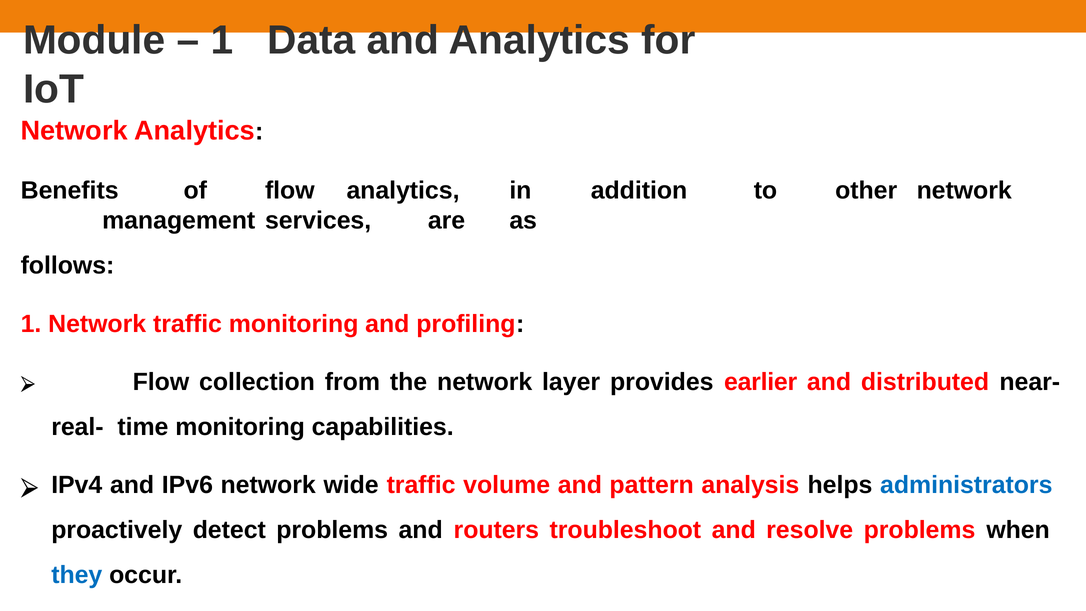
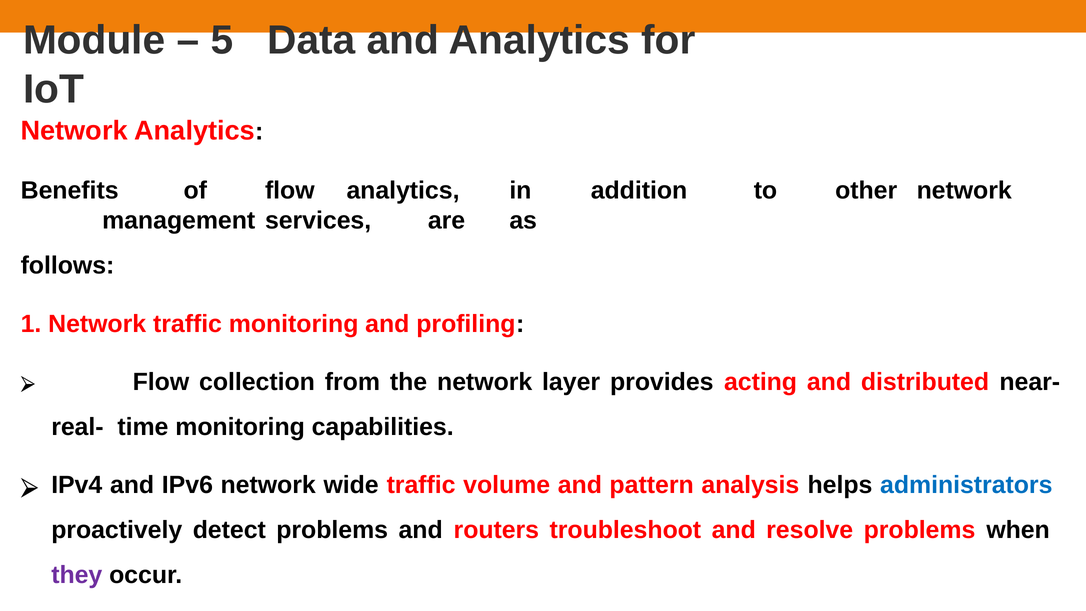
1 at (222, 40): 1 -> 5
earlier: earlier -> acting
they colour: blue -> purple
